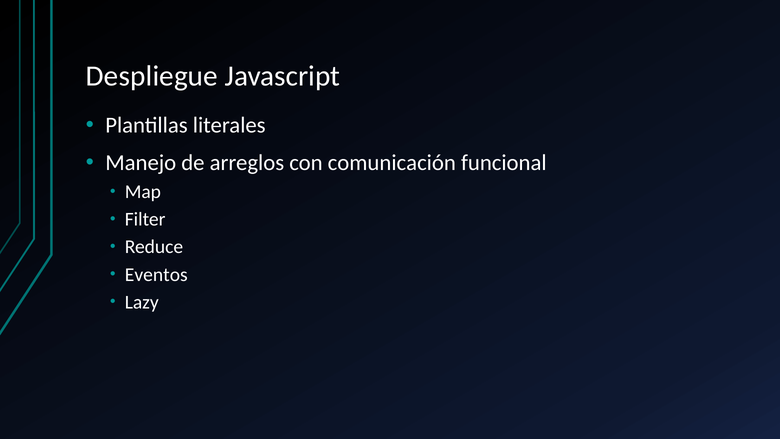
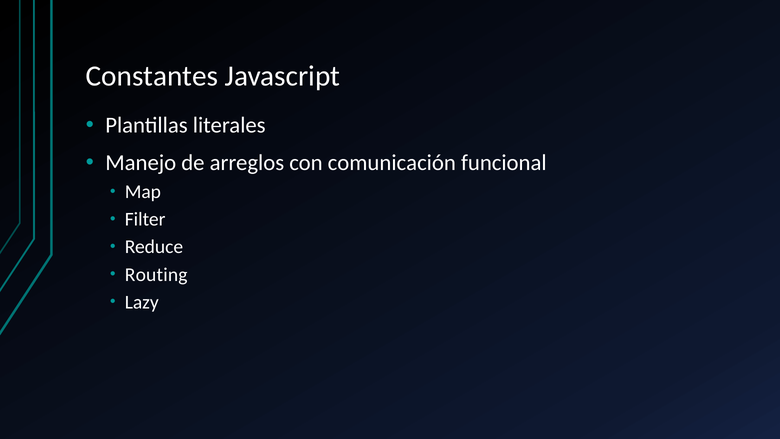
Despliegue: Despliegue -> Constantes
Eventos: Eventos -> Routing
